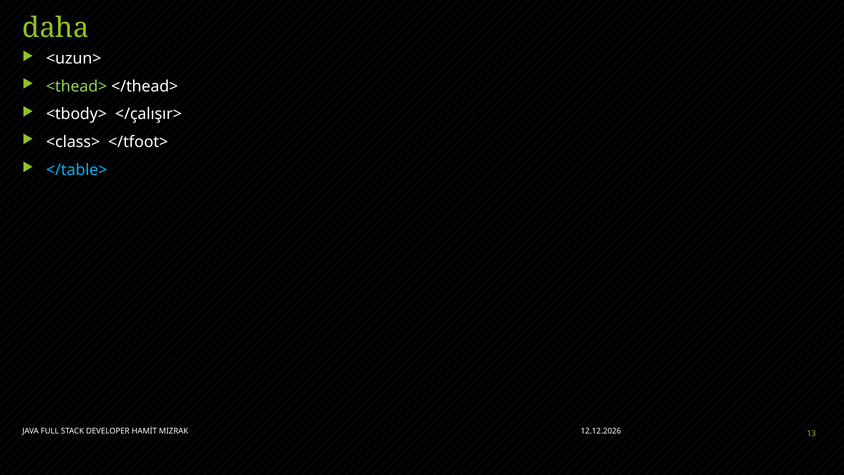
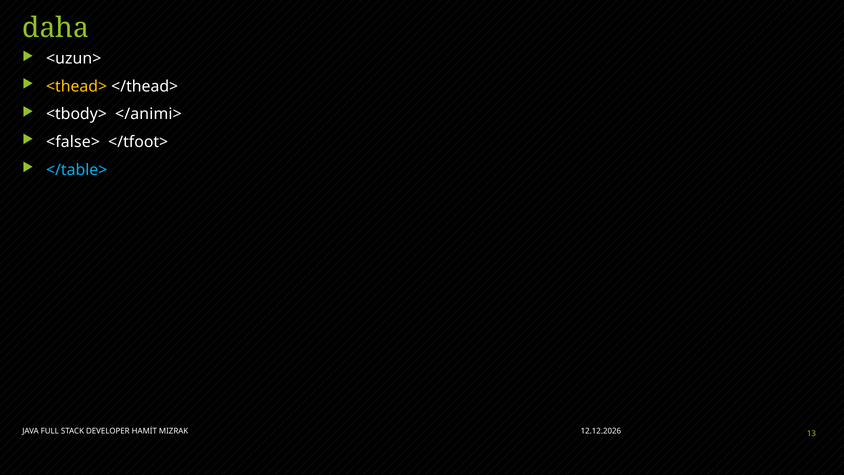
<thead> colour: light green -> yellow
</çalışır>: </çalışır> -> </animi>
<class>: <class> -> <false>
